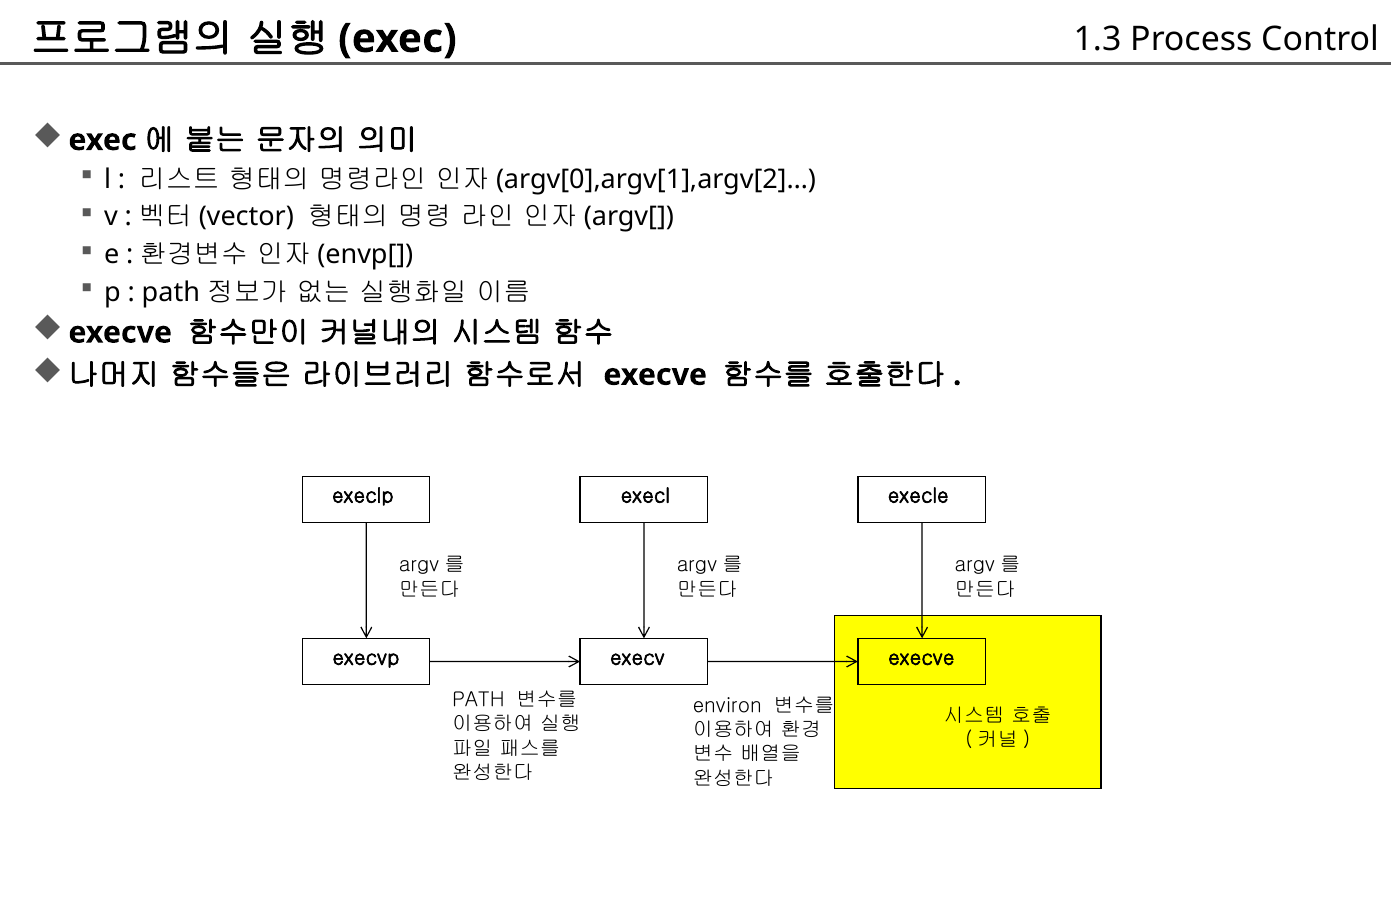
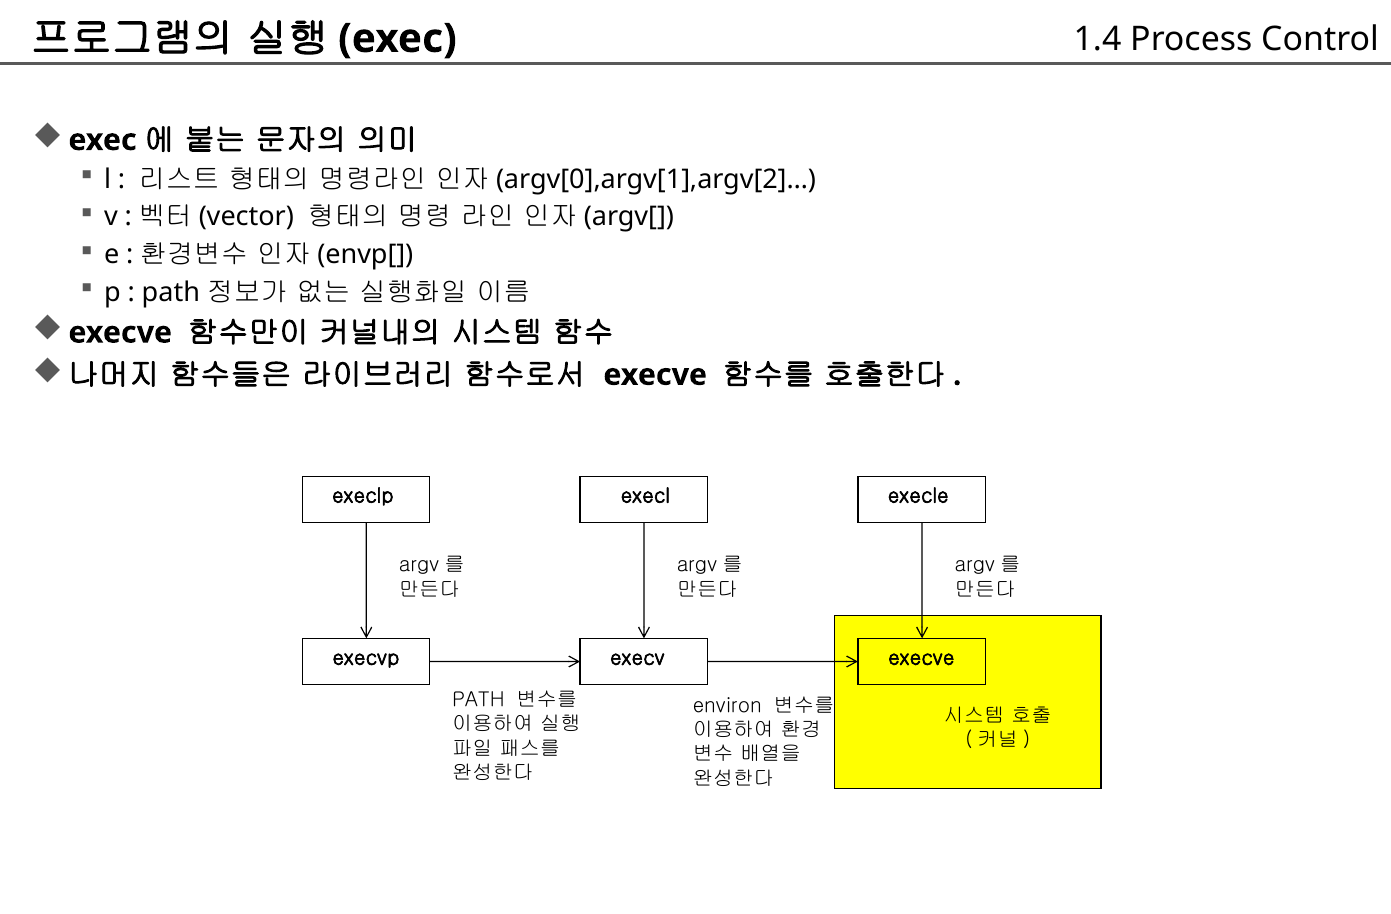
1.3: 1.3 -> 1.4
